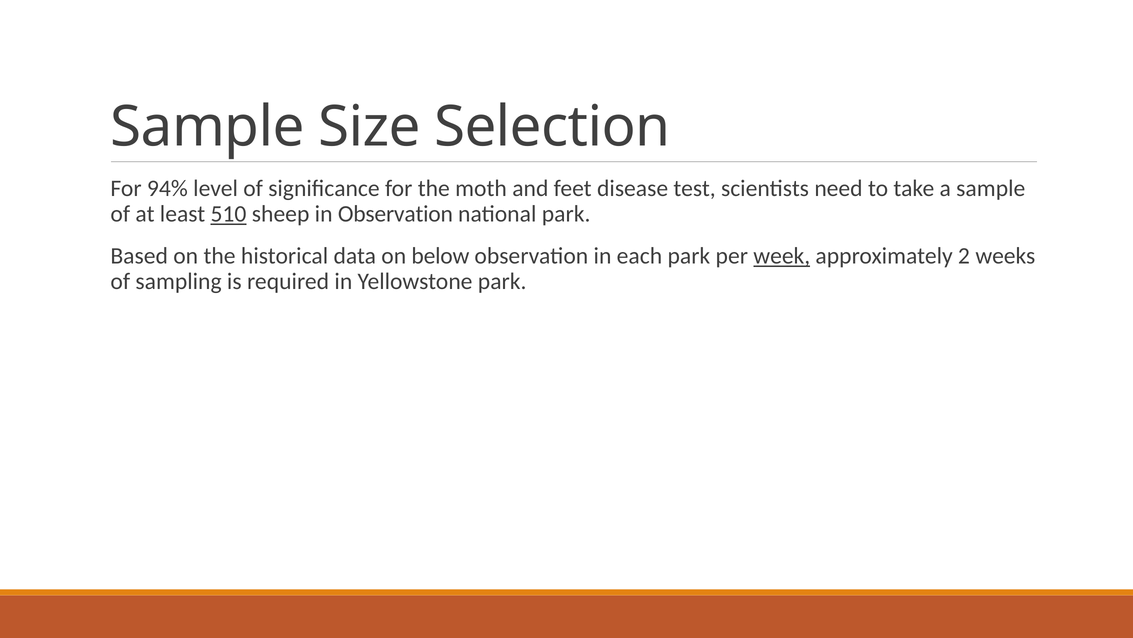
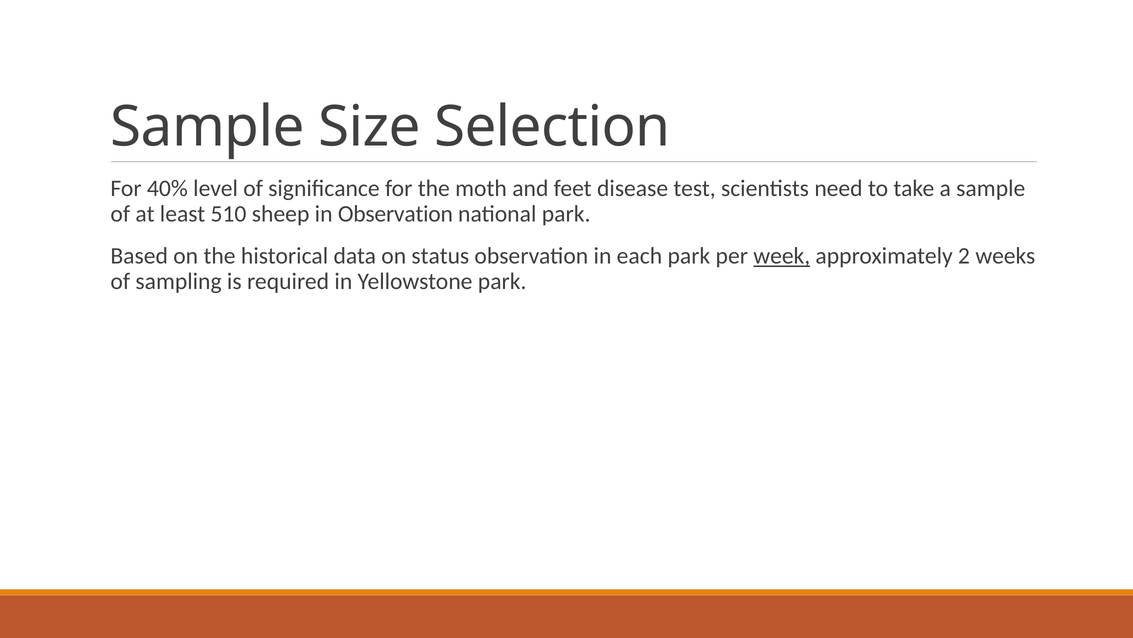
94%: 94% -> 40%
510 underline: present -> none
below: below -> status
